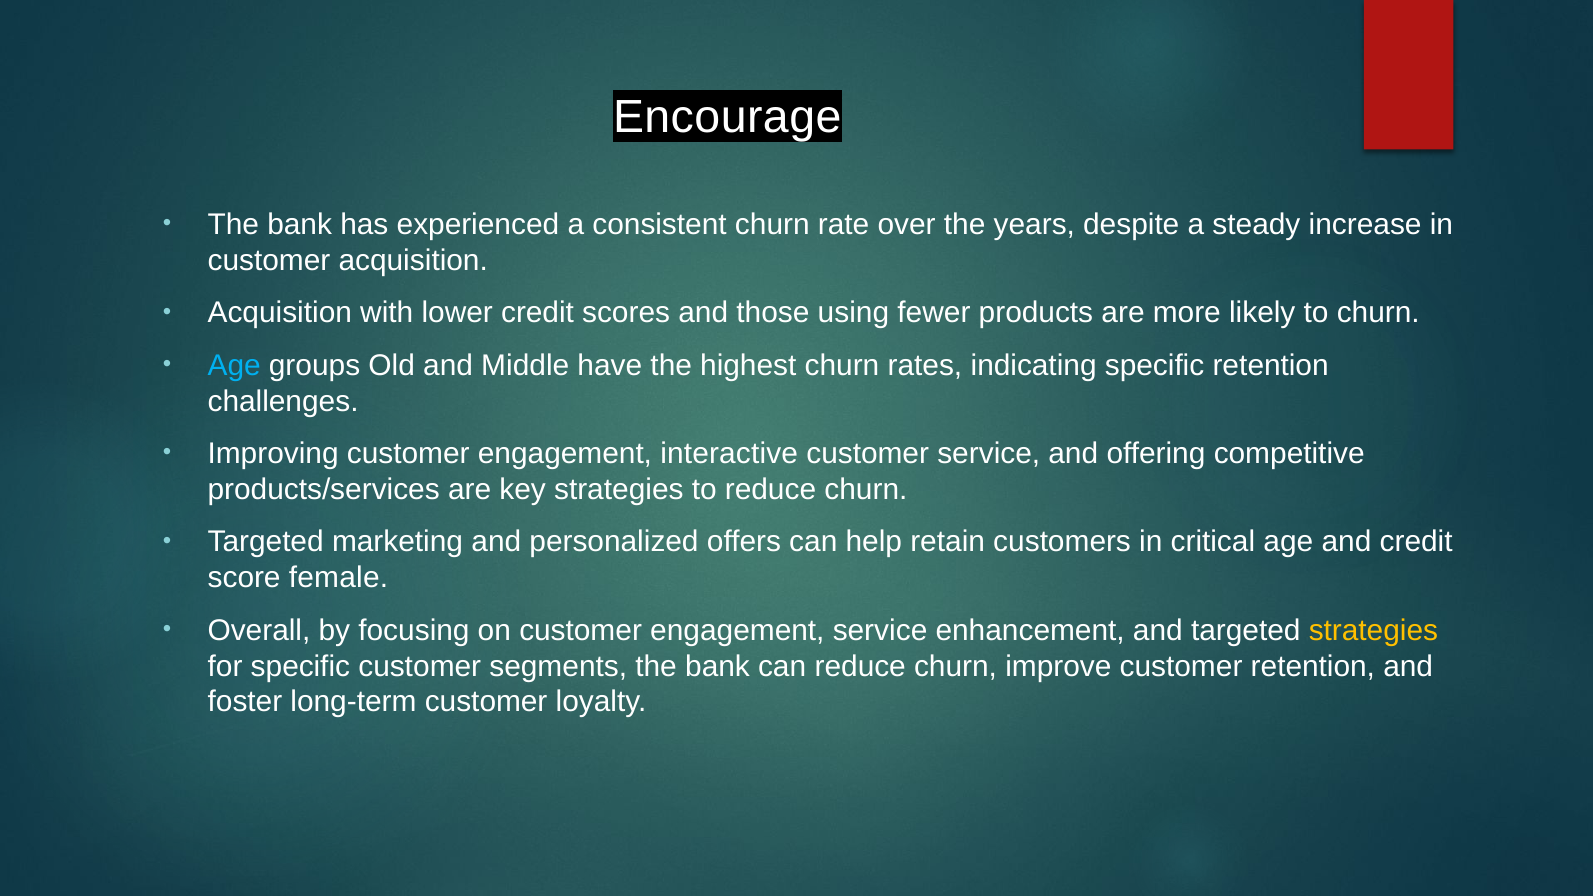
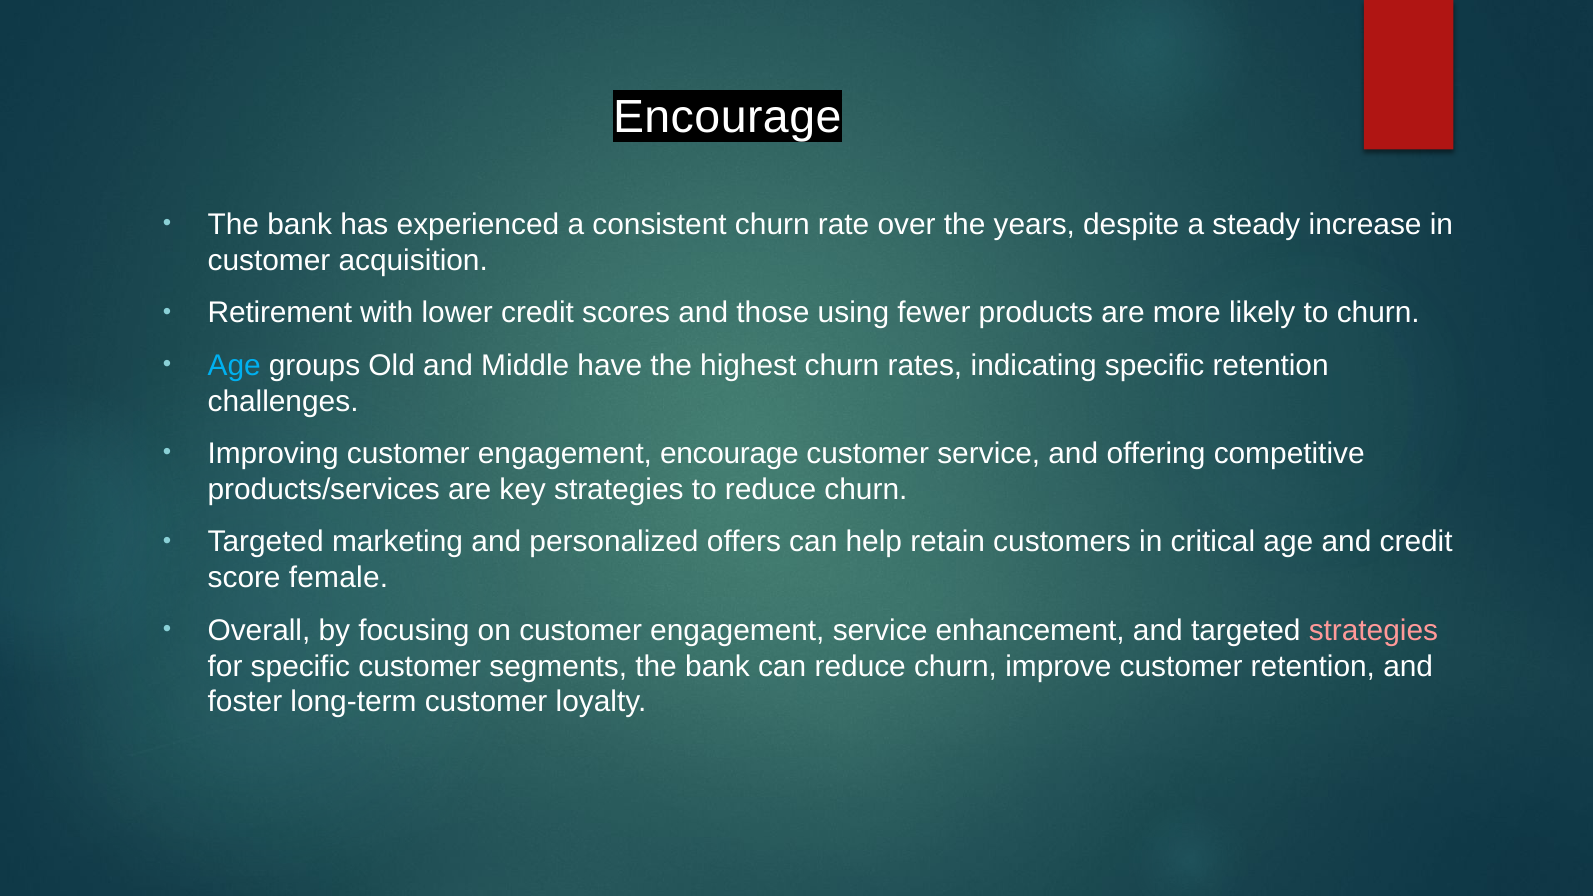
Acquisition at (280, 313): Acquisition -> Retirement
engagement interactive: interactive -> encourage
strategies at (1373, 630) colour: yellow -> pink
